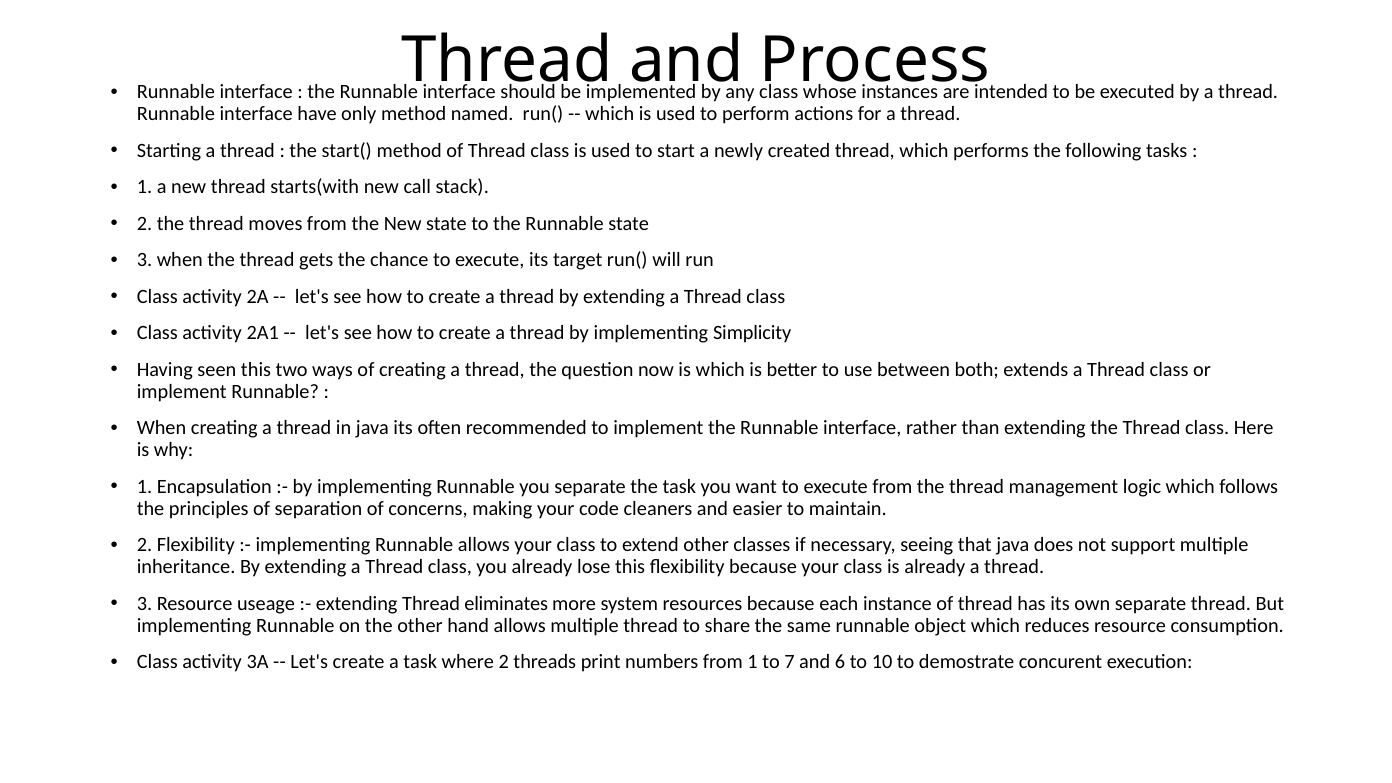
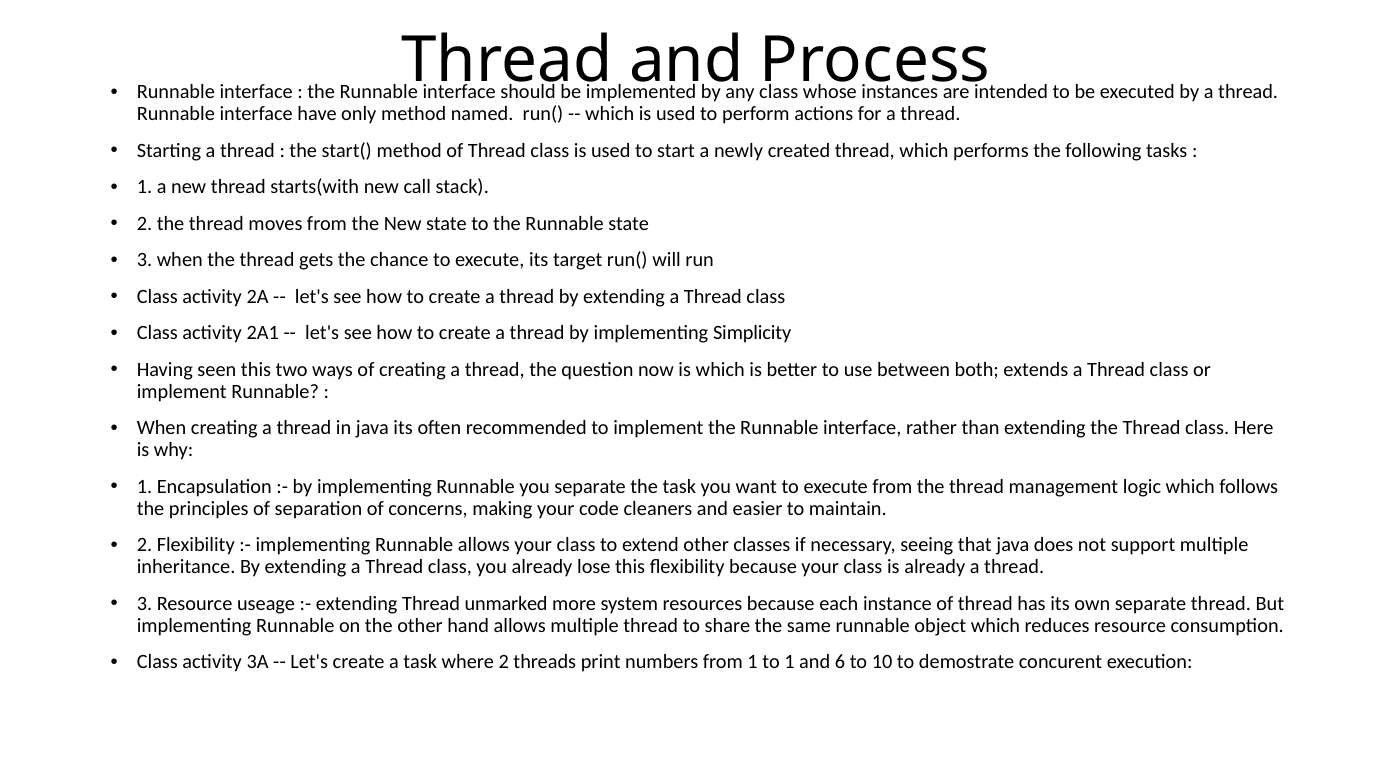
eliminates: eliminates -> unmarked
to 7: 7 -> 1
